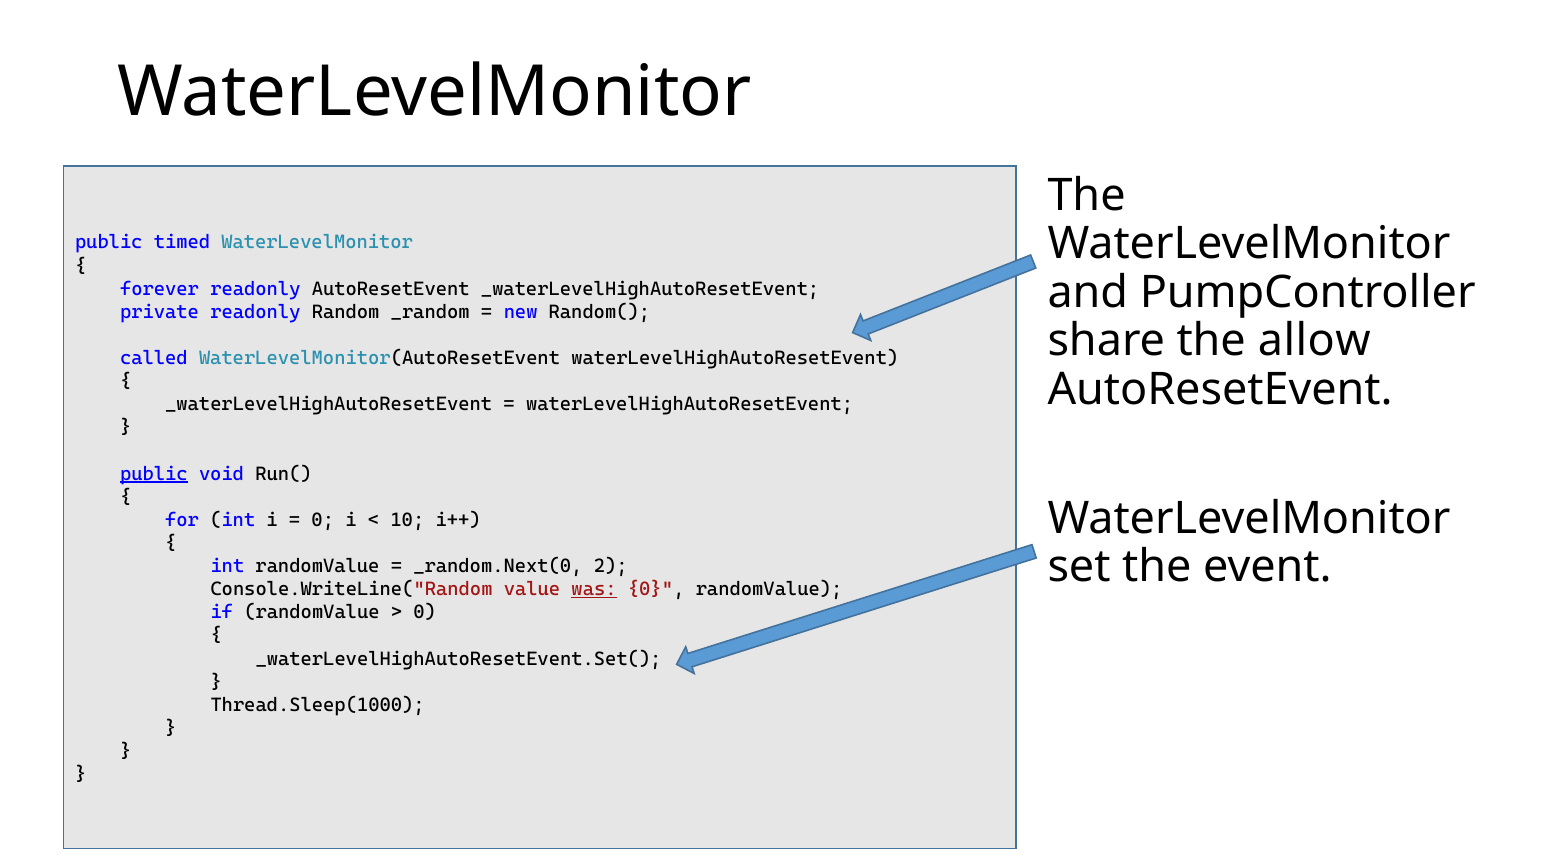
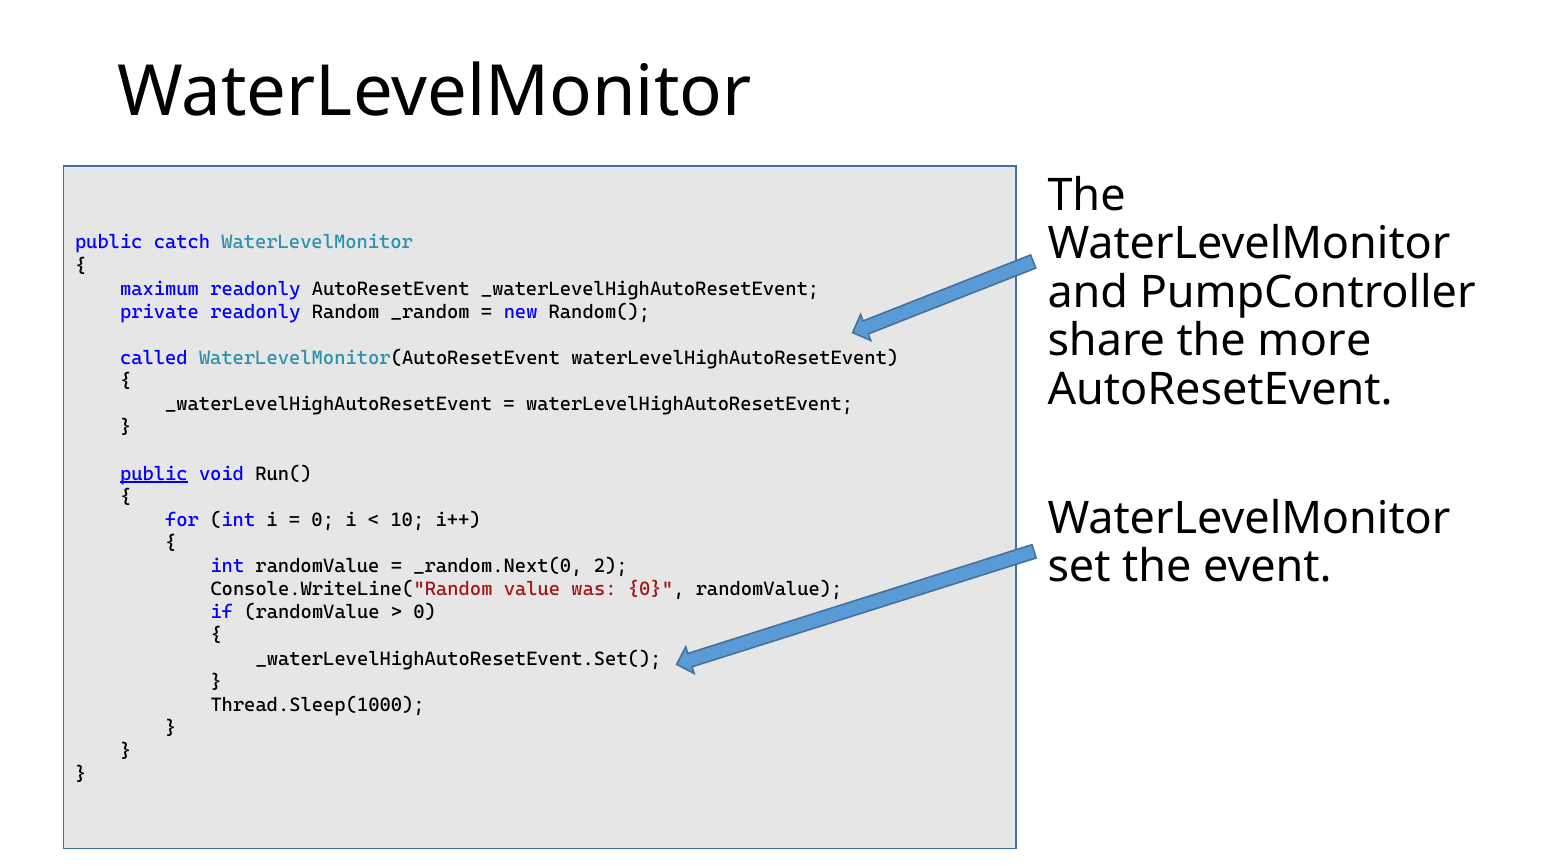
timed: timed -> catch
forever: forever -> maximum
allow: allow -> more
was underline: present -> none
